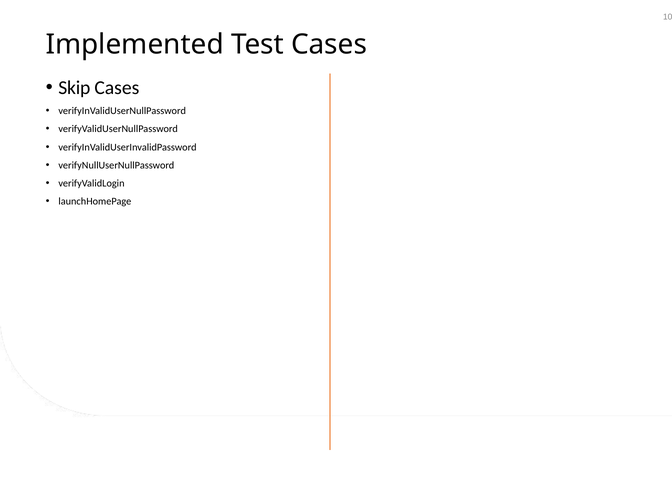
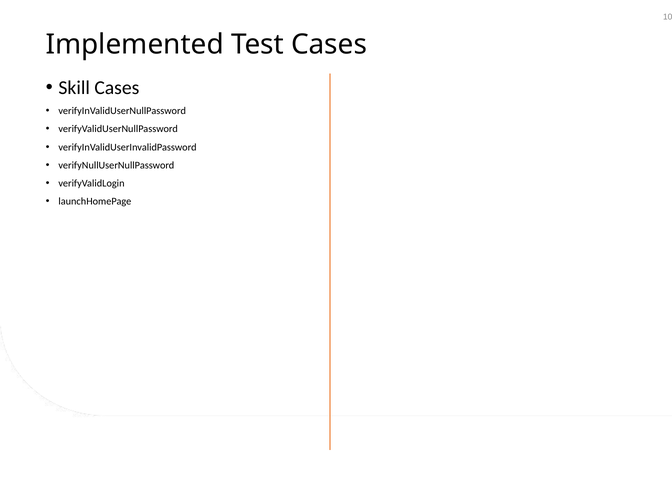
Skip: Skip -> Skill
